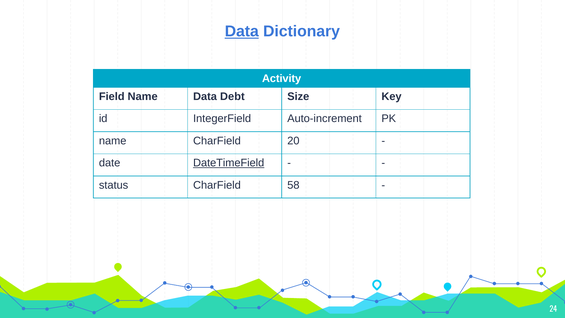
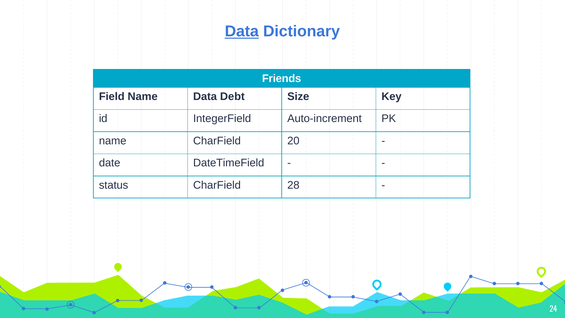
Activity: Activity -> Friends
DateTimeField underline: present -> none
58: 58 -> 28
